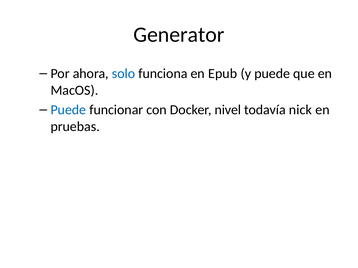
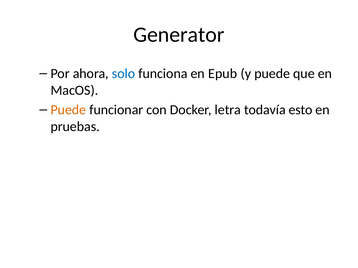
Puede at (68, 110) colour: blue -> orange
nivel: nivel -> letra
nick: nick -> esto
